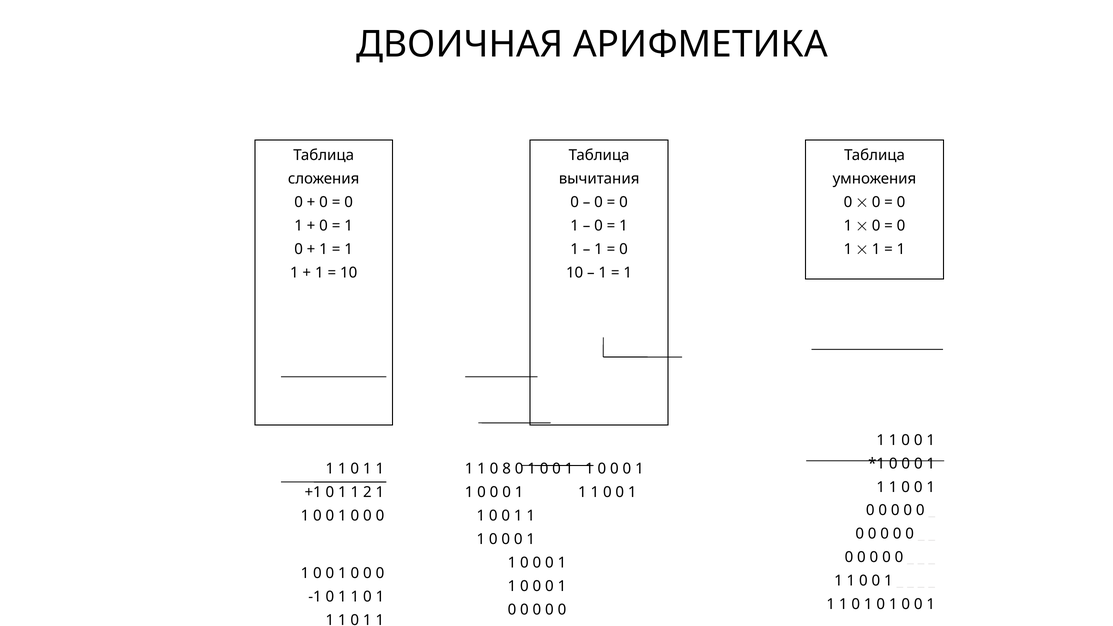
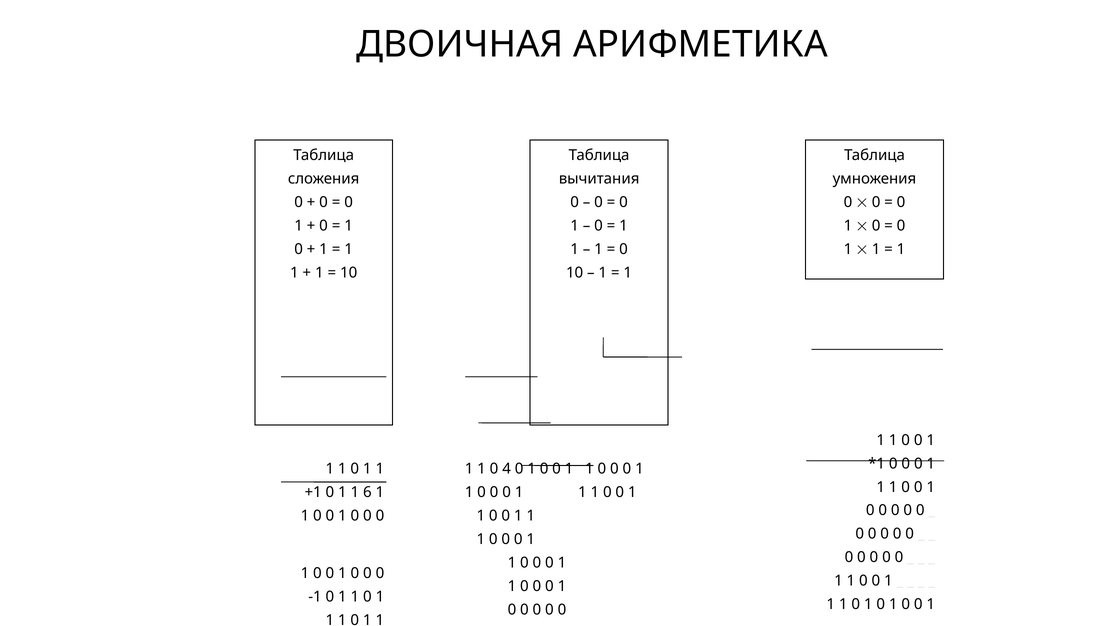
8: 8 -> 4
2: 2 -> 6
